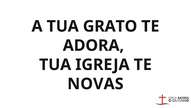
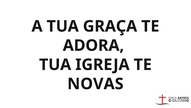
GRATO: GRATO -> GRAÇA
